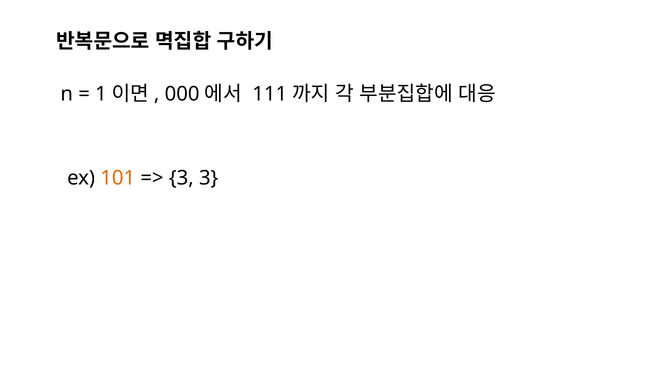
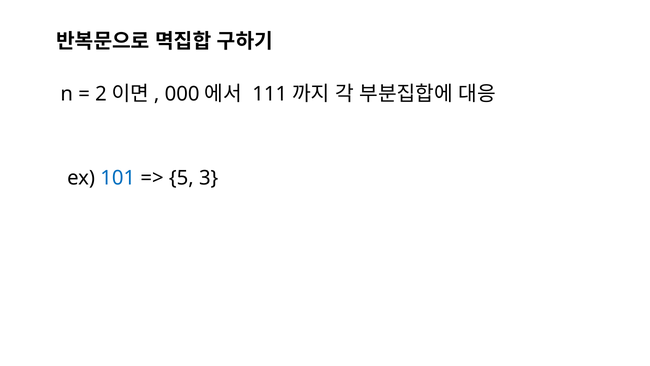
1: 1 -> 2
101 colour: orange -> blue
3 at (181, 178): 3 -> 5
